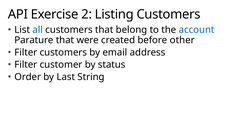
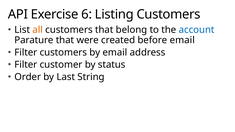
2: 2 -> 6
all colour: blue -> orange
before other: other -> email
